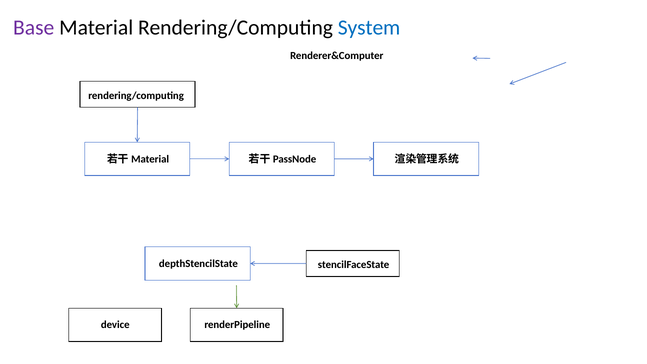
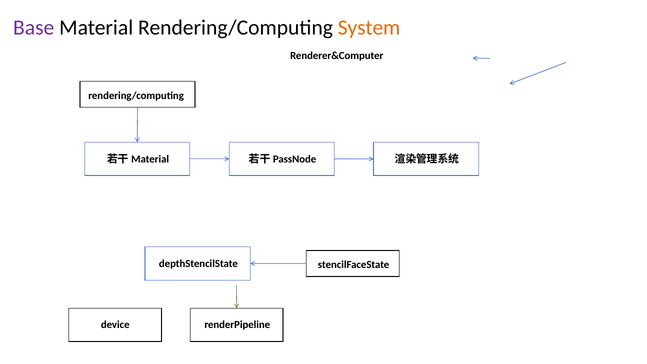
System colour: blue -> orange
